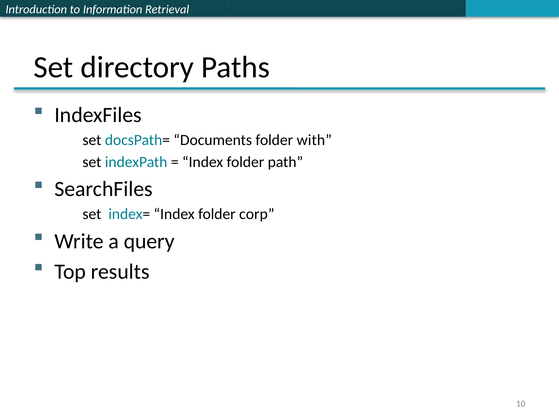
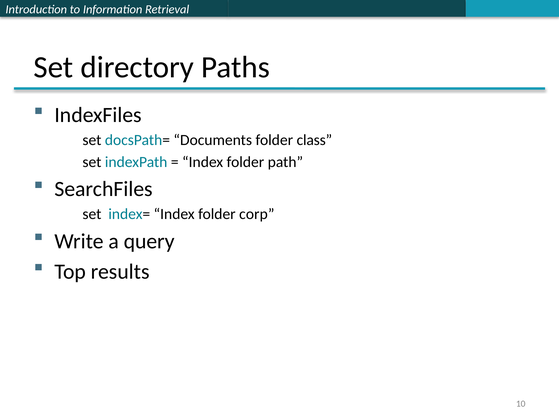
with: with -> class
